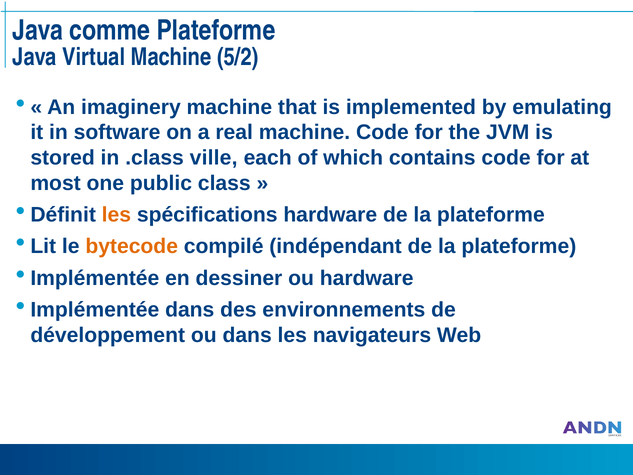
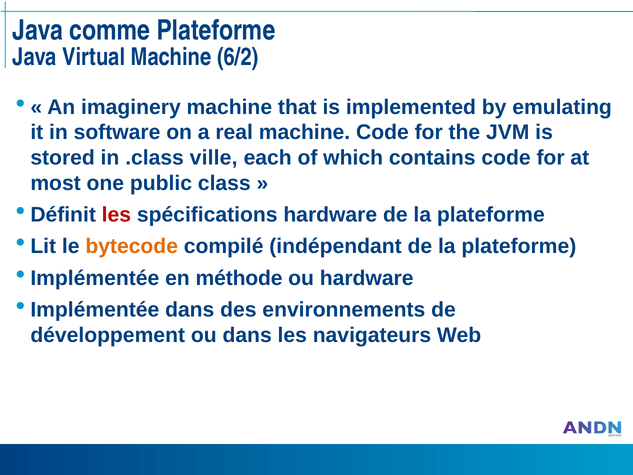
5/2: 5/2 -> 6/2
les at (116, 215) colour: orange -> red
dessiner: dessiner -> méthode
